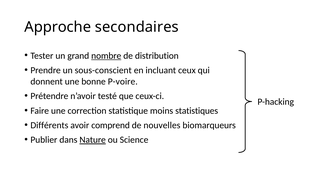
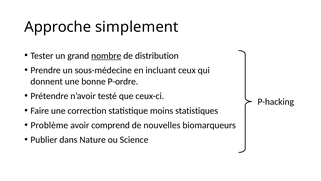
secondaires: secondaires -> simplement
sous-conscient: sous-conscient -> sous-médecine
P-voire: P-voire -> P-ordre
Différents: Différents -> Problème
Nature underline: present -> none
